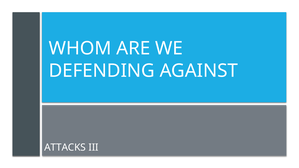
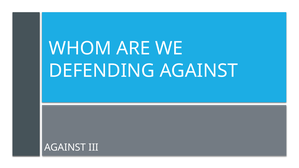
ATTACKS at (65, 148): ATTACKS -> AGAINST
